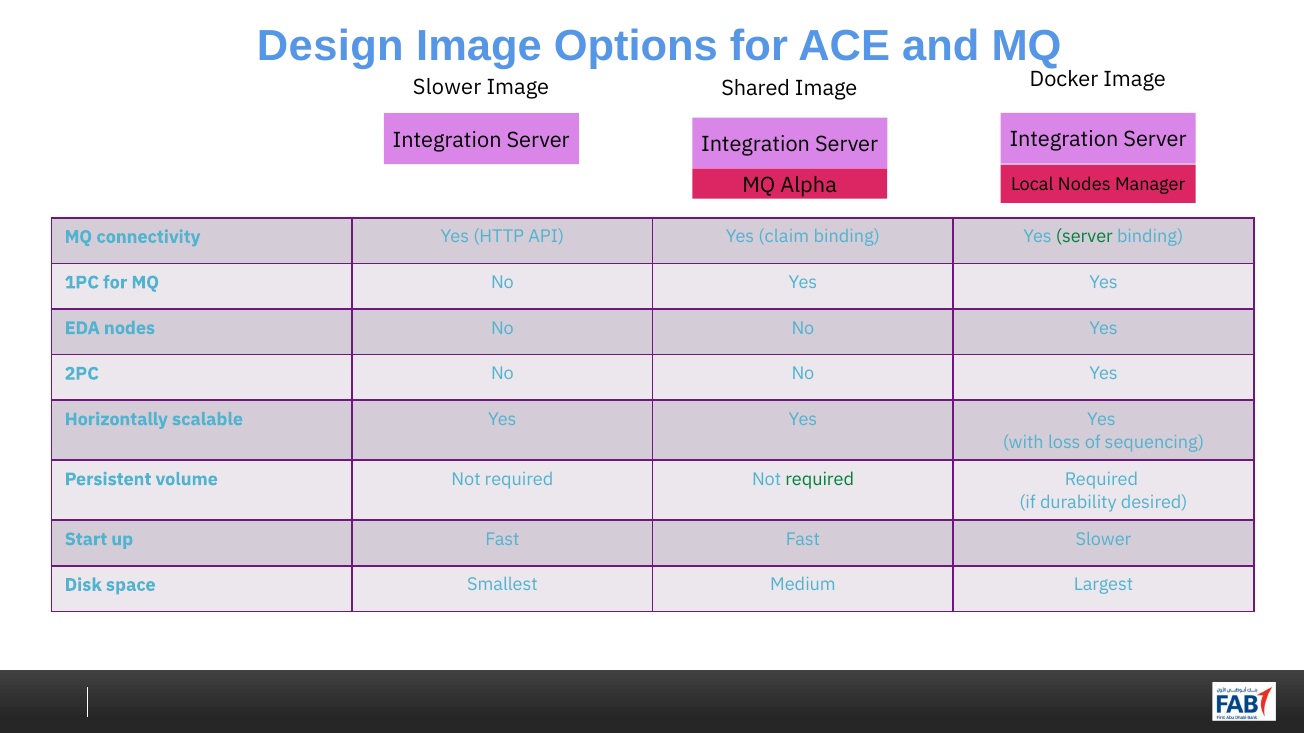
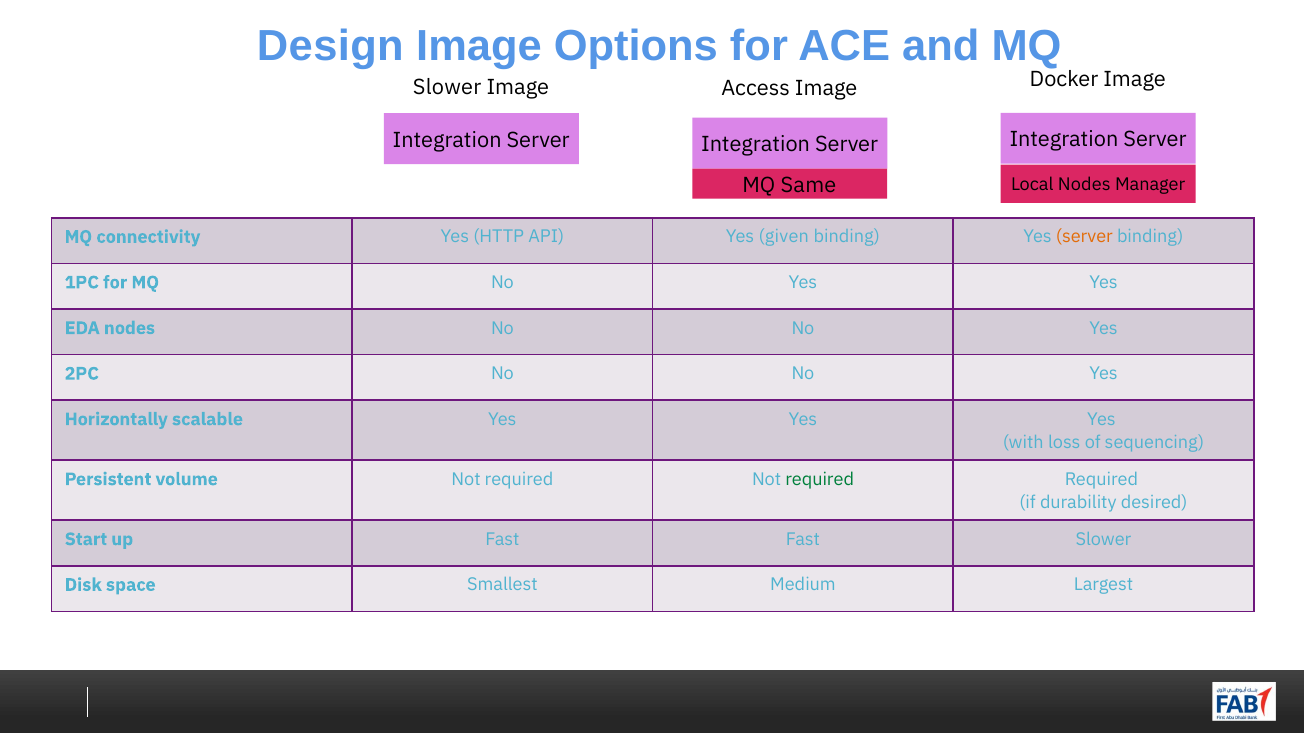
Shared: Shared -> Access
Alpha: Alpha -> Same
claim: claim -> given
server at (1084, 237) colour: green -> orange
